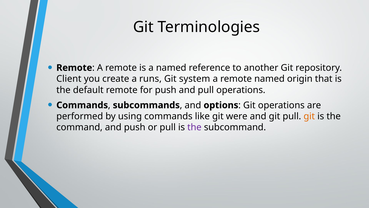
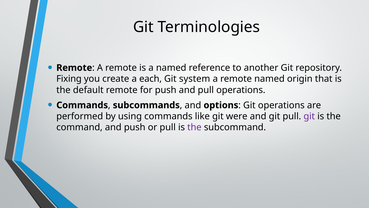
Client: Client -> Fixing
runs: runs -> each
git at (309, 116) colour: orange -> purple
